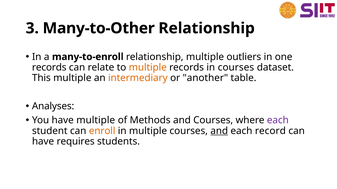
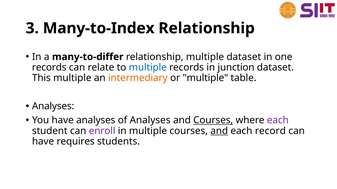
Many-to-Other: Many-to-Other -> Many-to-Index
many-to-enroll: many-to-enroll -> many-to-differ
multiple outliers: outliers -> dataset
multiple at (148, 68) colour: orange -> blue
in courses: courses -> junction
or another: another -> multiple
have multiple: multiple -> analyses
of Methods: Methods -> Analyses
Courses at (213, 121) underline: none -> present
enroll colour: orange -> purple
